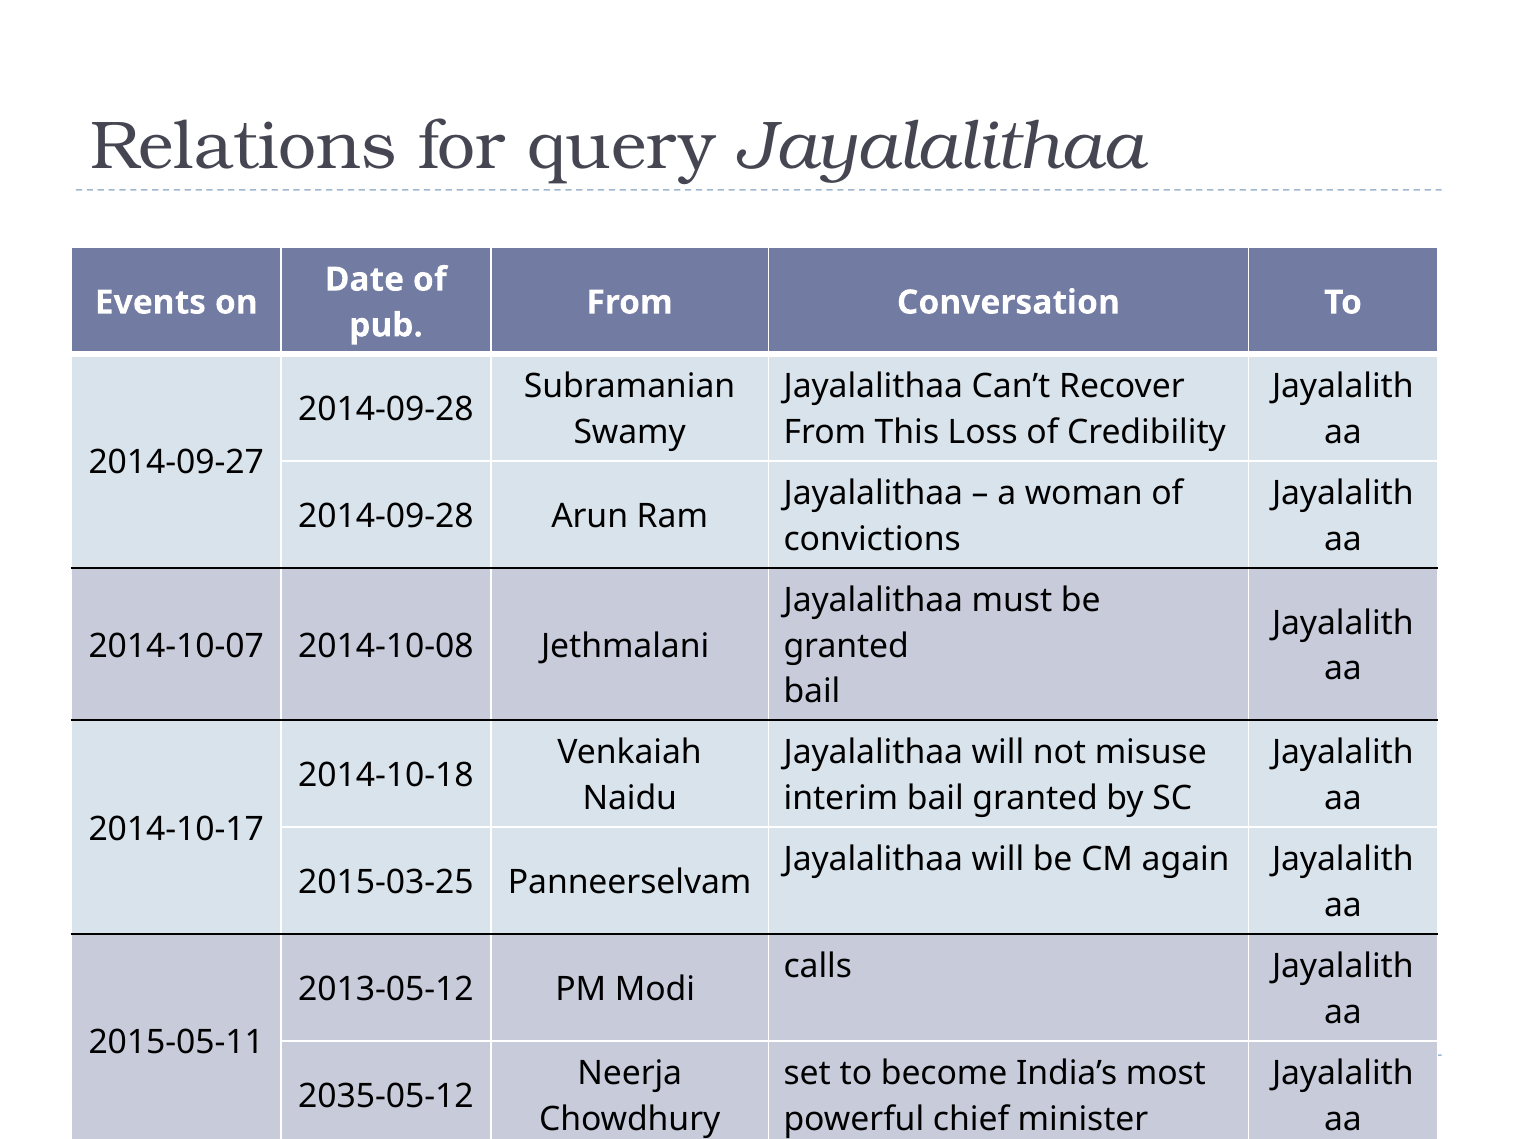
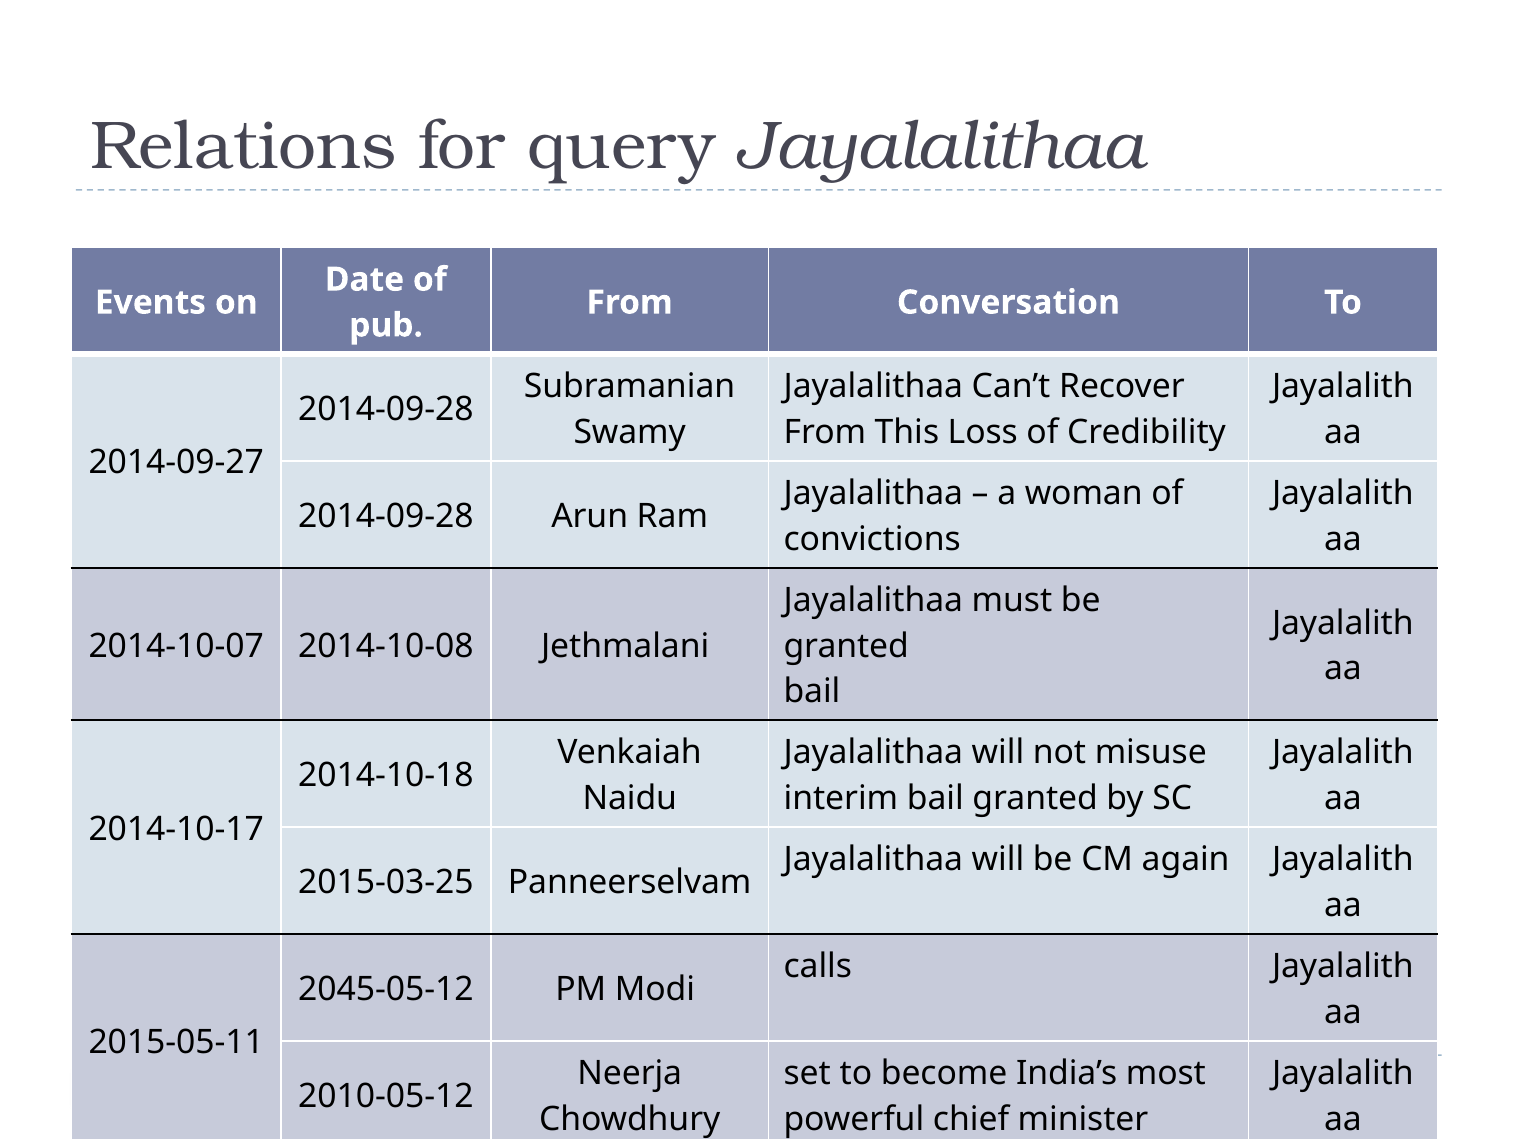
2013-05-12: 2013-05-12 -> 2045-05-12
2035-05-12: 2035-05-12 -> 2010-05-12
